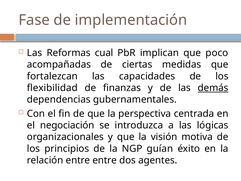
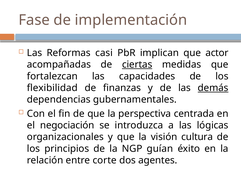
cual: cual -> casi
poco: poco -> actor
ciertas underline: none -> present
motiva: motiva -> cultura
entre entre: entre -> corte
